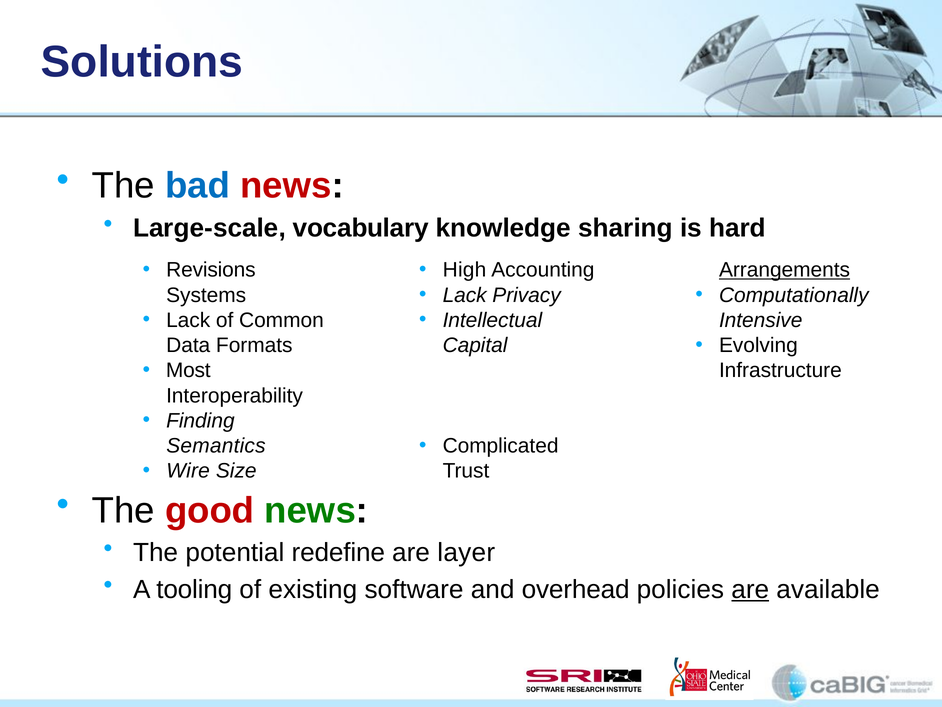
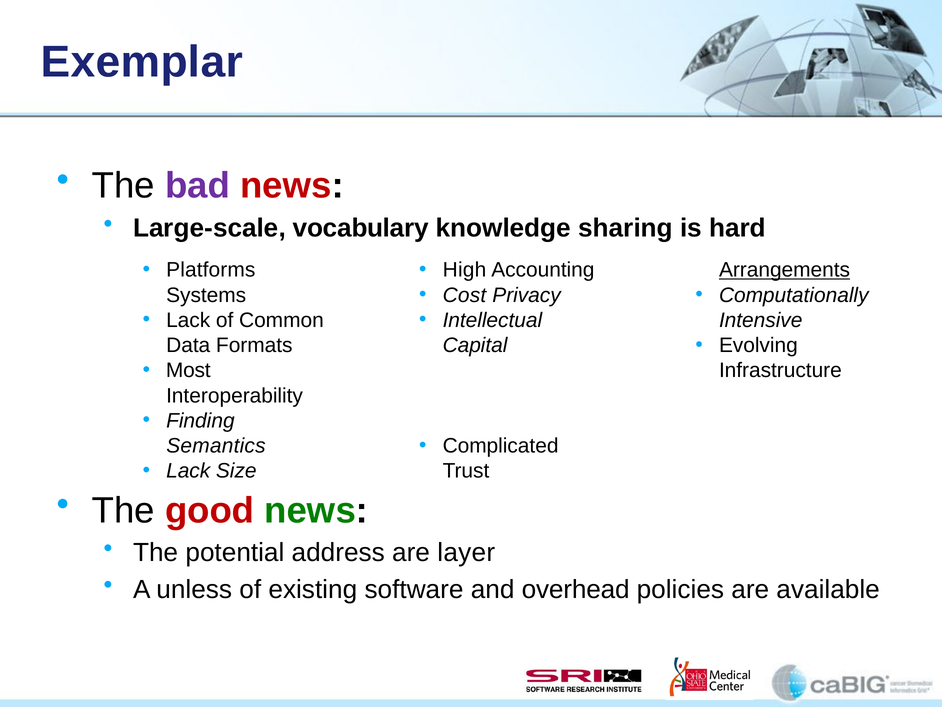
Solutions: Solutions -> Exemplar
bad colour: blue -> purple
Revisions: Revisions -> Platforms
Lack at (465, 295): Lack -> Cost
Wire at (188, 471): Wire -> Lack
redefine: redefine -> address
tooling: tooling -> unless
are at (750, 589) underline: present -> none
